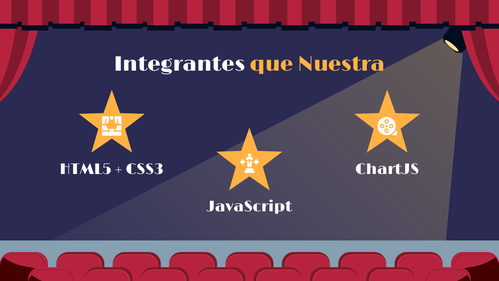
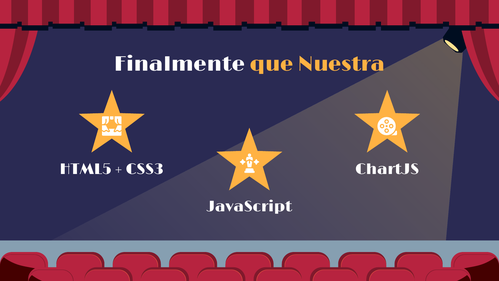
Integrantes: Integrantes -> Finalmente
